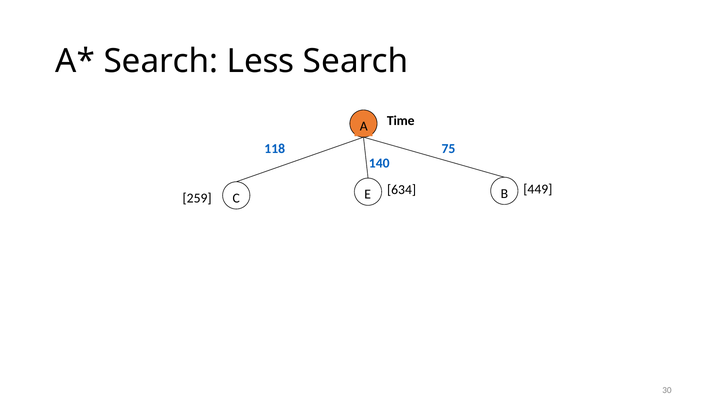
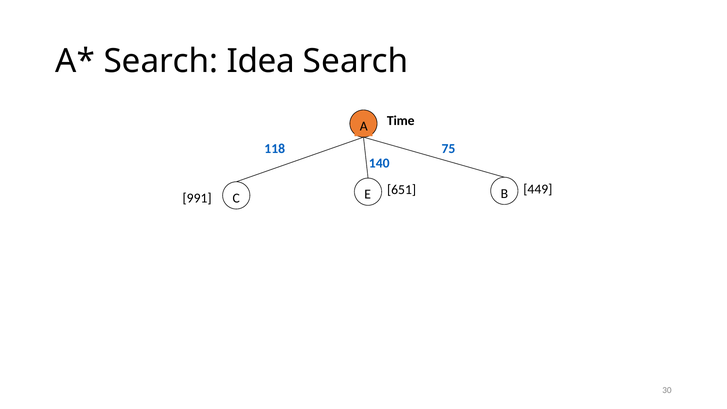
Less: Less -> Idea
634: 634 -> 651
259: 259 -> 991
